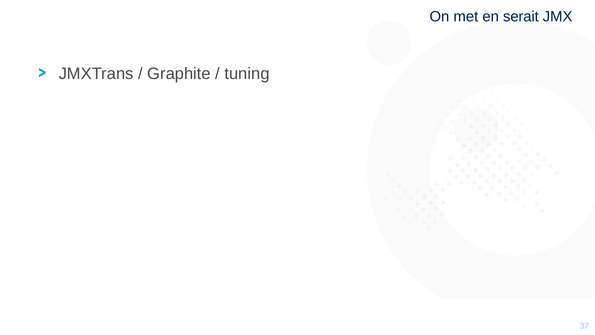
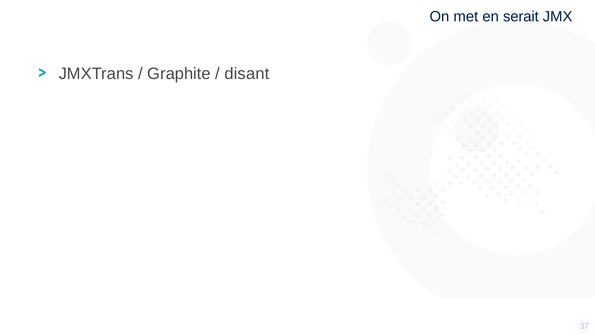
tuning: tuning -> disant
